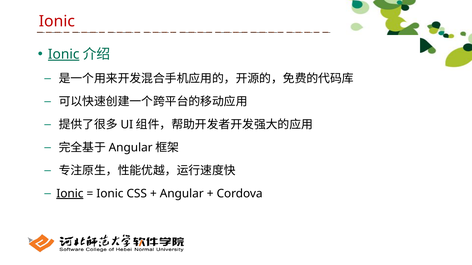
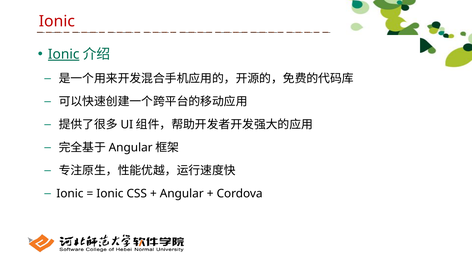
Ionic at (70, 194) underline: present -> none
